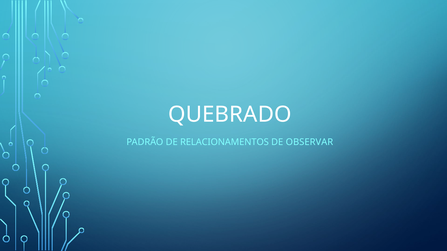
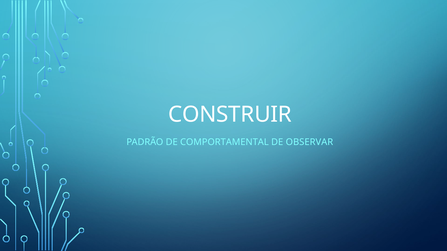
QUEBRADO: QUEBRADO -> CONSTRUIR
RELACIONAMENTOS: RELACIONAMENTOS -> COMPORTAMENTAL
